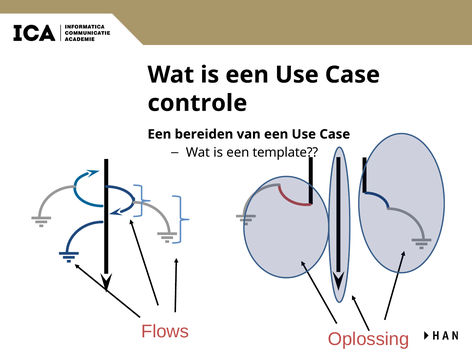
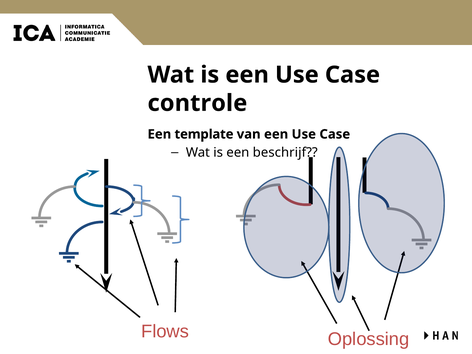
bereiden: bereiden -> template
template: template -> beschrijf
